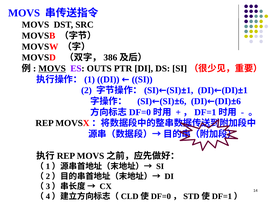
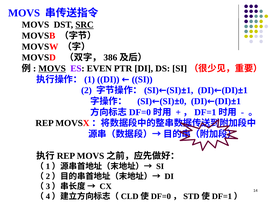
SRC underline: none -> present
OUTS: OUTS -> EVEN
6 at (183, 102): 6 -> 0
6 at (239, 102): 6 -> 1
